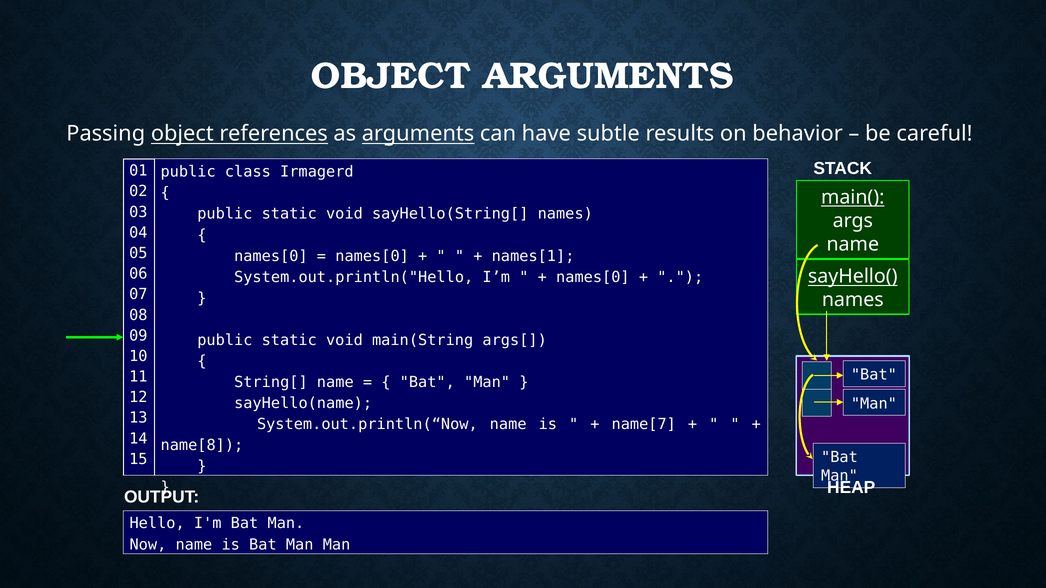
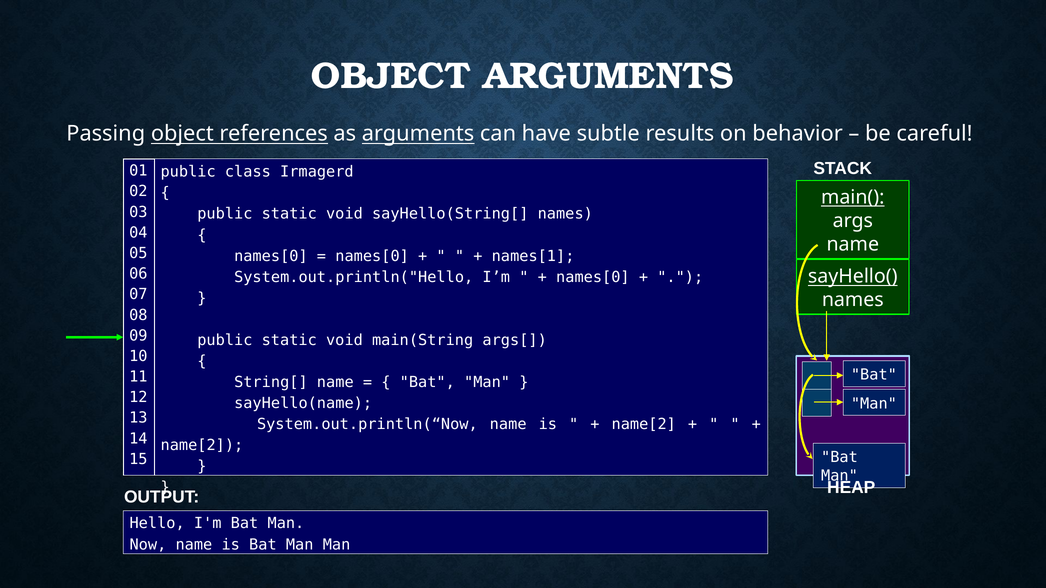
name[7 at (644, 424): name[7 -> name[2
name[8 at (202, 445): name[8 -> name[2
